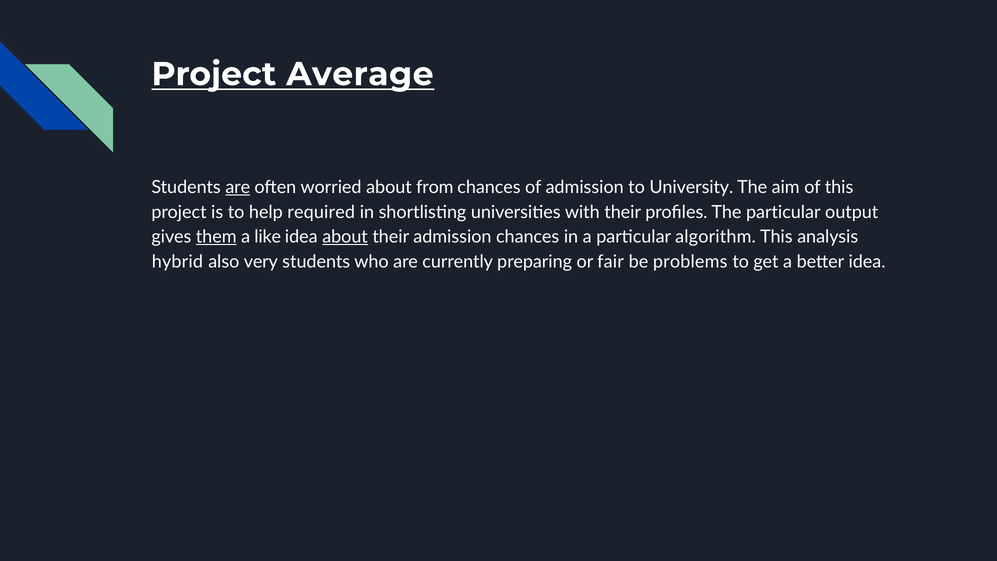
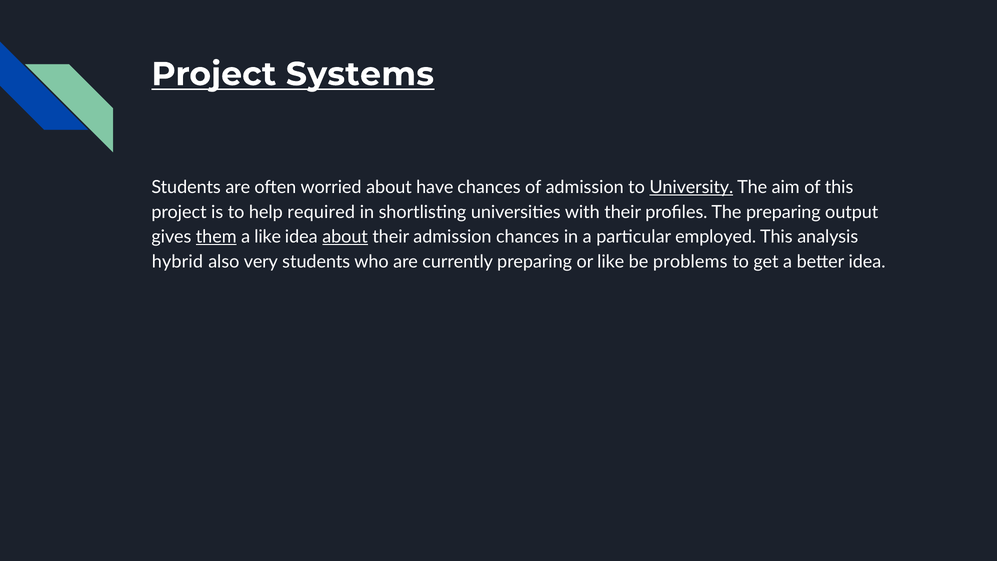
Average: Average -> Systems
are at (238, 187) underline: present -> none
from: from -> have
University underline: none -> present
The particular: particular -> preparing
algorithm: algorithm -> employed
or fair: fair -> like
